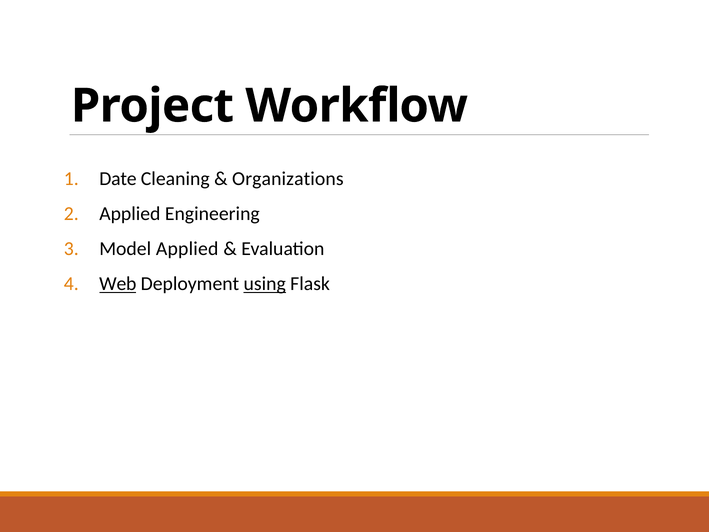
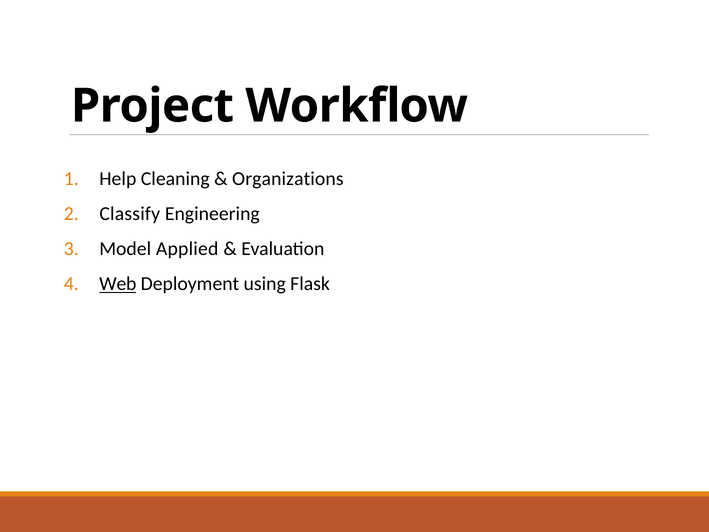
Date: Date -> Help
Applied at (130, 214): Applied -> Classify
using underline: present -> none
